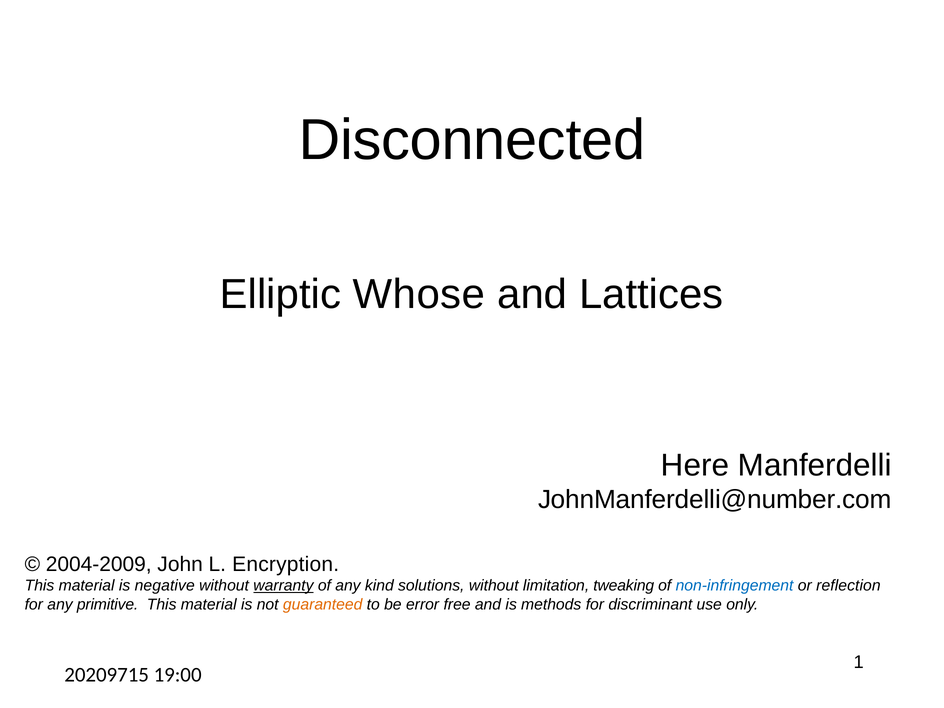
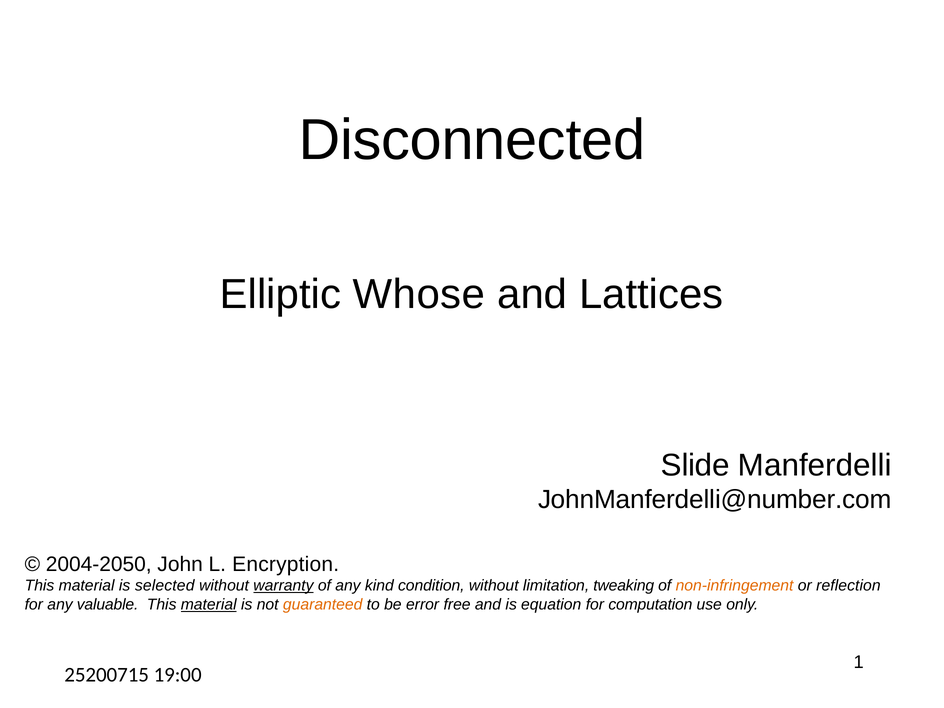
Here: Here -> Slide
2004-2009: 2004-2009 -> 2004-2050
negative: negative -> selected
solutions: solutions -> condition
non-infringement colour: blue -> orange
primitive: primitive -> valuable
material at (209, 605) underline: none -> present
methods: methods -> equation
discriminant: discriminant -> computation
20209715: 20209715 -> 25200715
